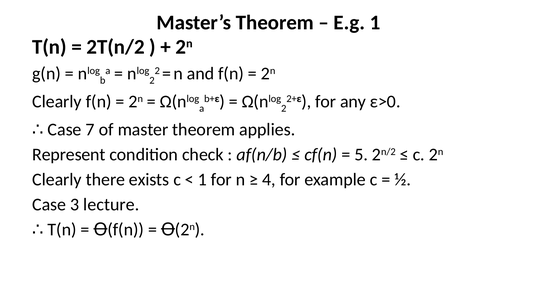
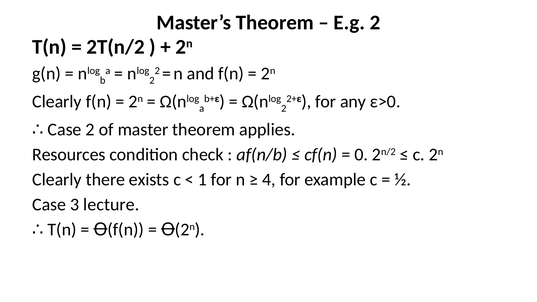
E.g 1: 1 -> 2
7 at (90, 130): 7 -> 2
Represent: Represent -> Resources
5: 5 -> 0
